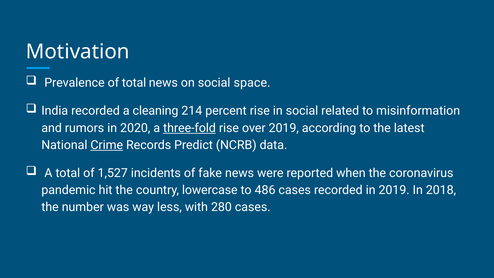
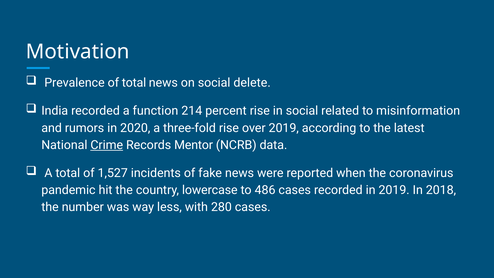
space: space -> delete
cleaning: cleaning -> function
three-fold underline: present -> none
Predict: Predict -> Mentor
